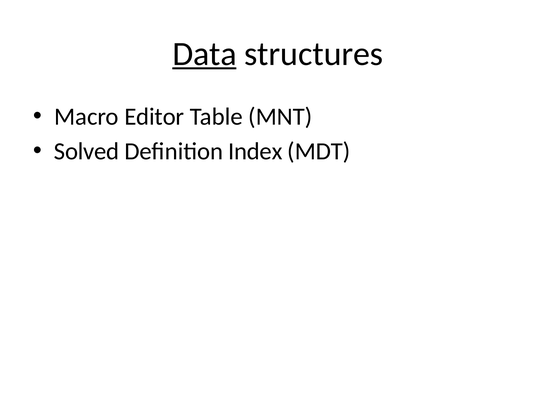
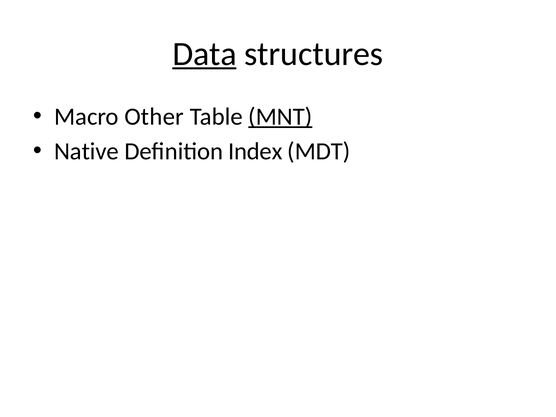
Editor: Editor -> Other
MNT underline: none -> present
Solved: Solved -> Native
